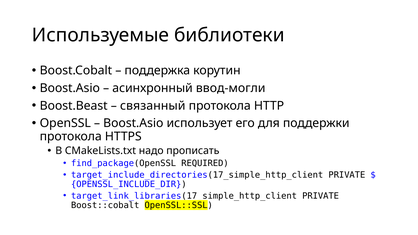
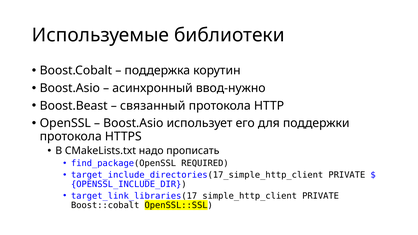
ввод-могли: ввод-могли -> ввод-нужно
